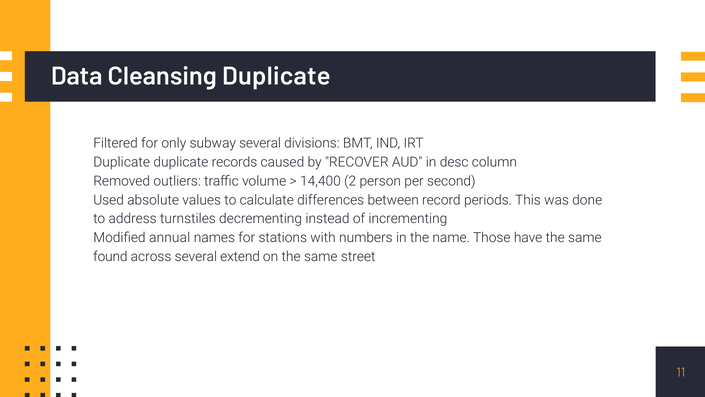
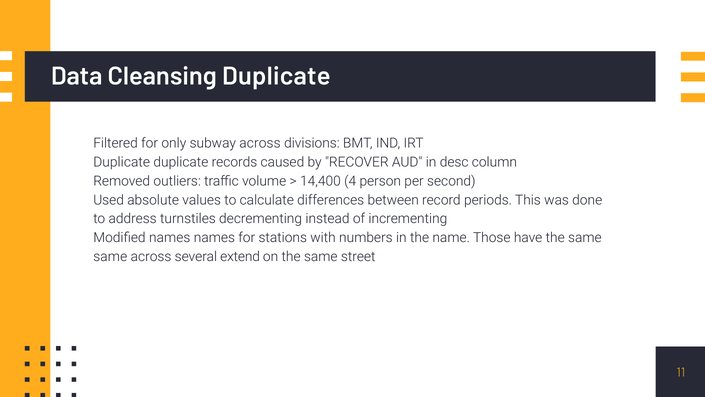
subway several: several -> across
2: 2 -> 4
Modified annual: annual -> names
found at (110, 256): found -> same
